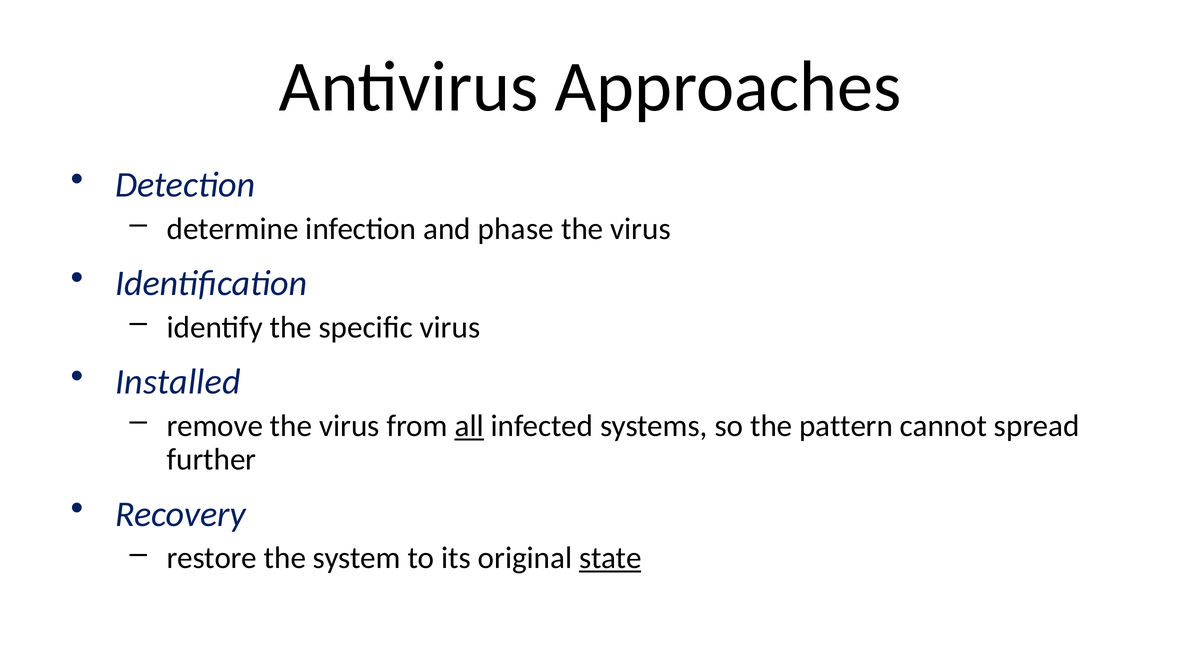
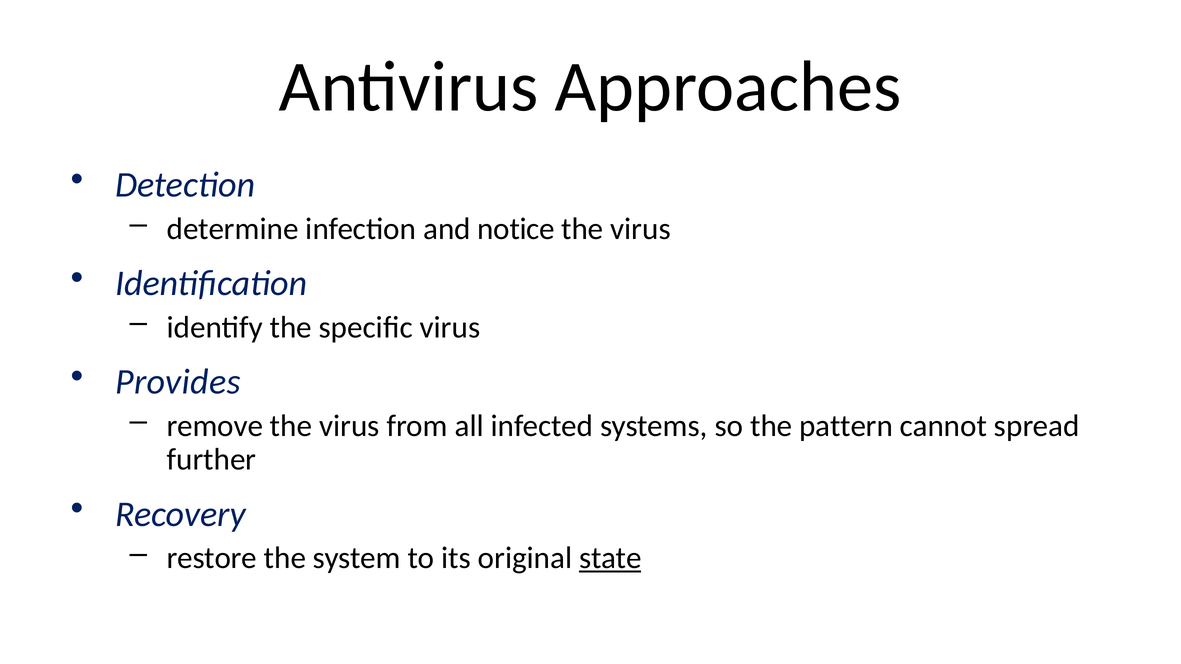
phase: phase -> notice
Installed: Installed -> Provides
all underline: present -> none
